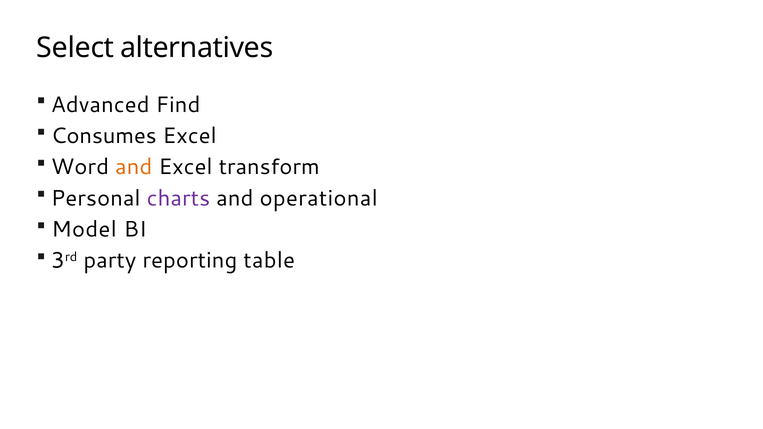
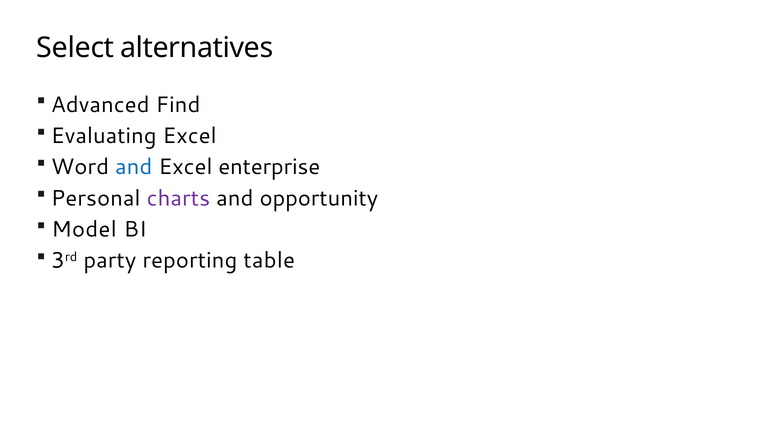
Consumes: Consumes -> Evaluating
and at (134, 167) colour: orange -> blue
transform: transform -> enterprise
operational: operational -> opportunity
